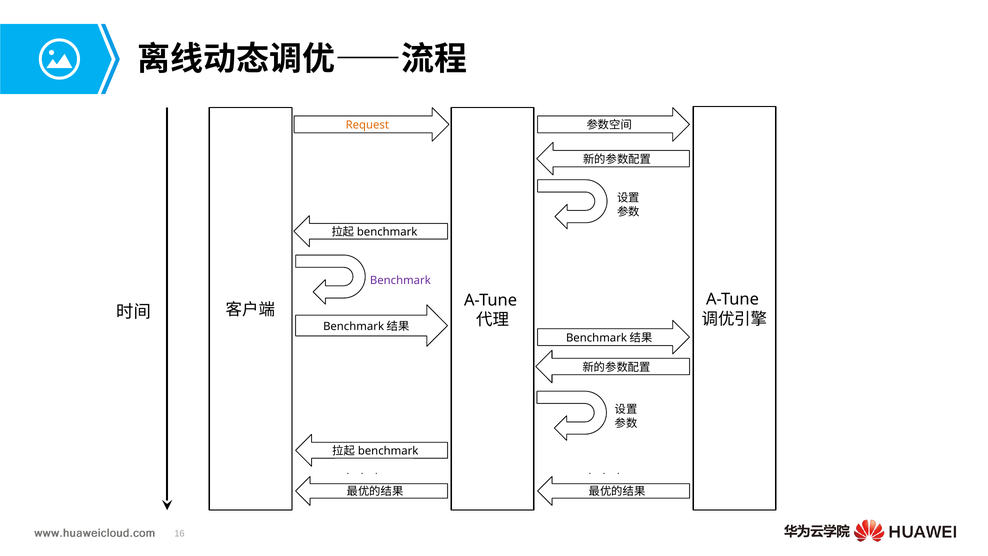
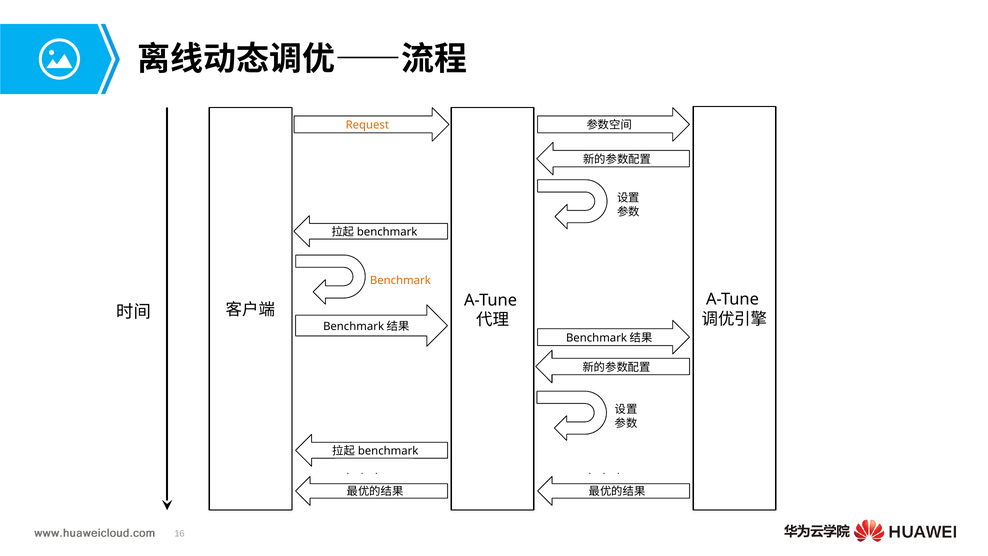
Benchmark colour: purple -> orange
